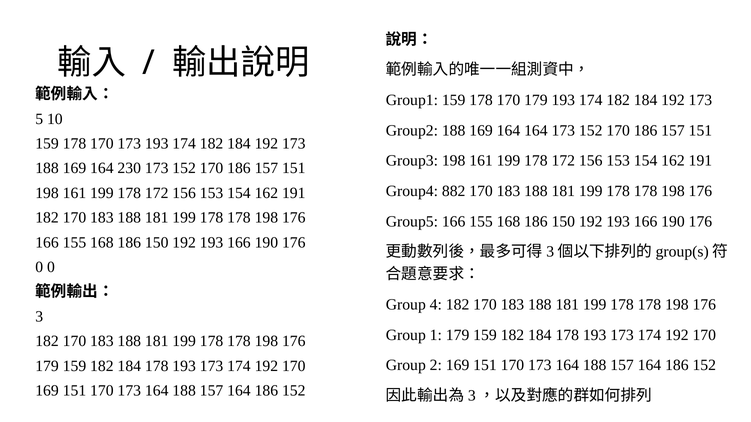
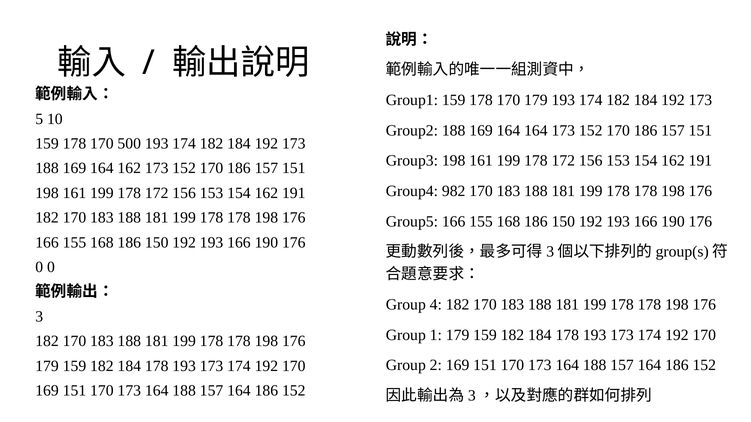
178 170 173: 173 -> 500
164 230: 230 -> 162
882: 882 -> 982
